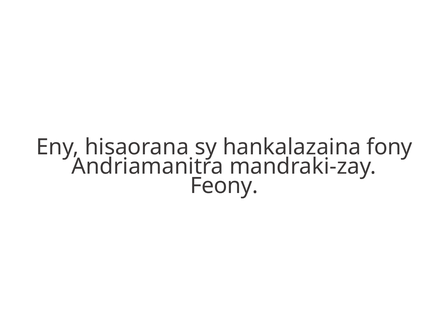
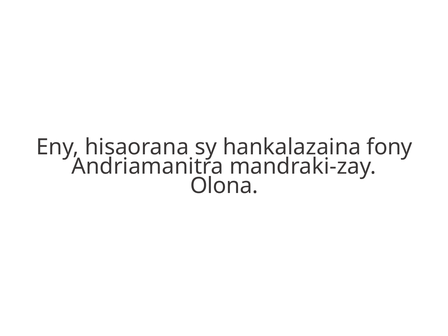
Feony: Feony -> Olona
